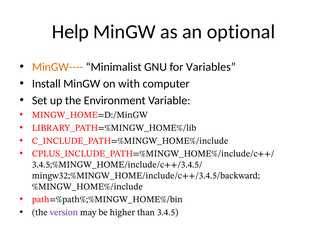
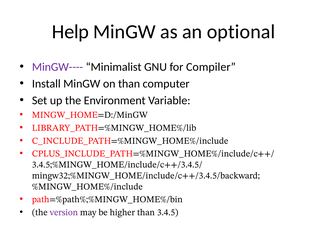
MinGW---- colour: orange -> purple
Variables: Variables -> Compiler
on with: with -> than
